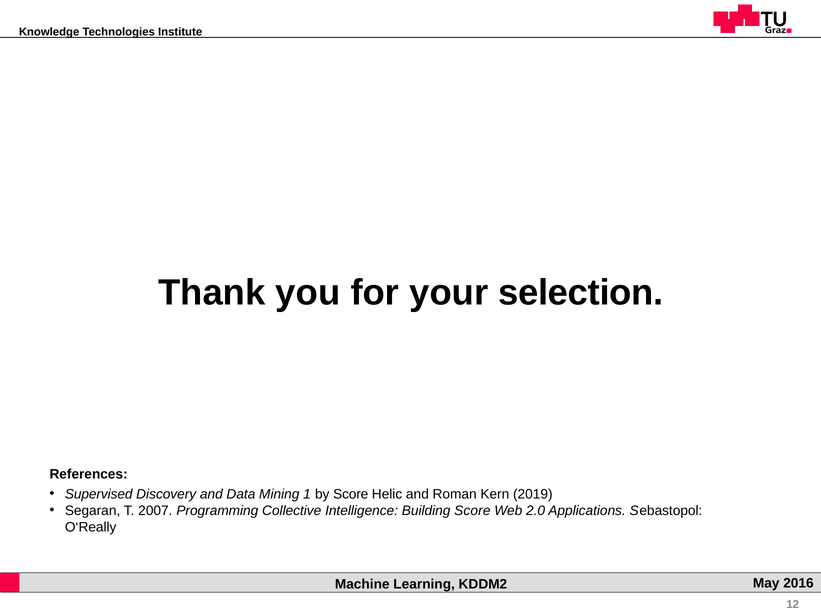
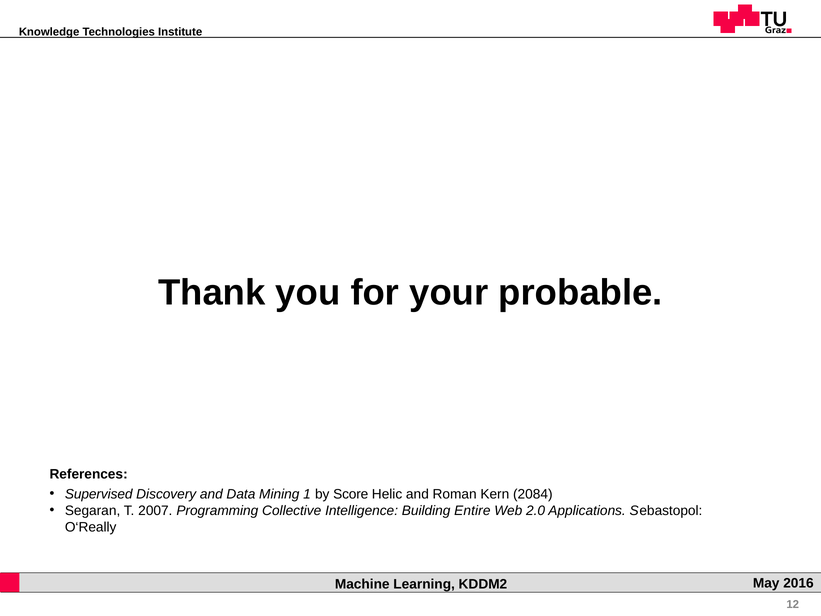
selection: selection -> probable
2019: 2019 -> 2084
Building Score: Score -> Entire
